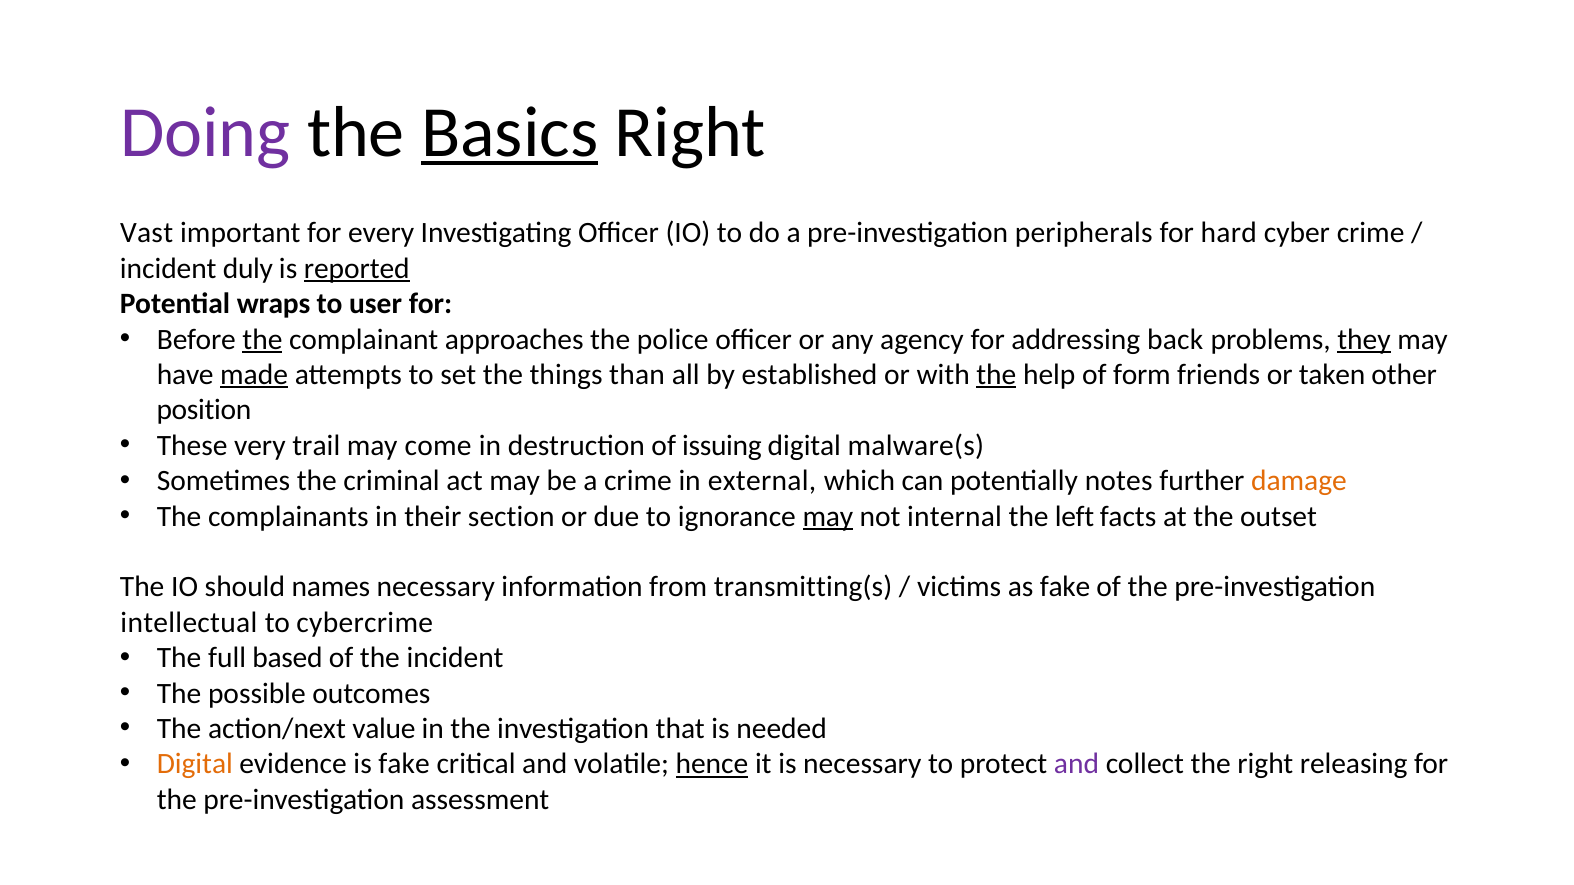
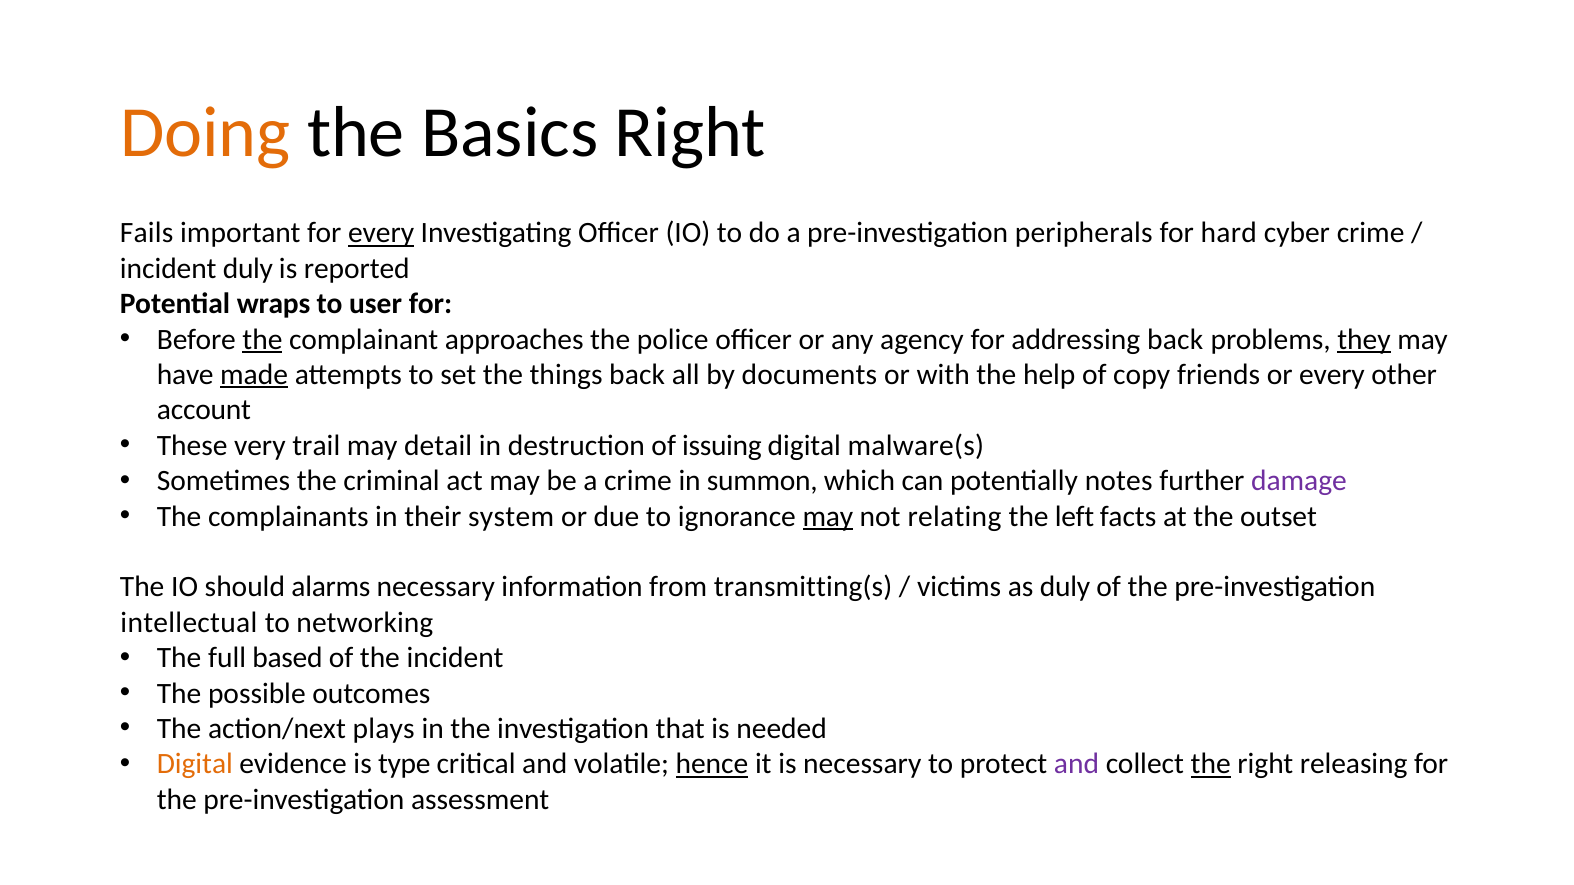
Doing colour: purple -> orange
Basics underline: present -> none
Vast: Vast -> Fails
every at (381, 233) underline: none -> present
reported underline: present -> none
things than: than -> back
established: established -> documents
the at (996, 375) underline: present -> none
form: form -> copy
or taken: taken -> every
position: position -> account
come: come -> detail
external: external -> summon
damage colour: orange -> purple
section: section -> system
internal: internal -> relating
names: names -> alarms
as fake: fake -> duly
cybercrime: cybercrime -> networking
value: value -> plays
is fake: fake -> type
the at (1211, 764) underline: none -> present
